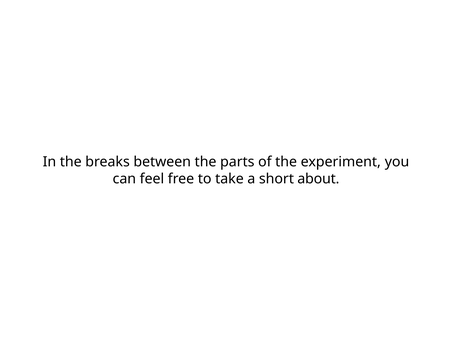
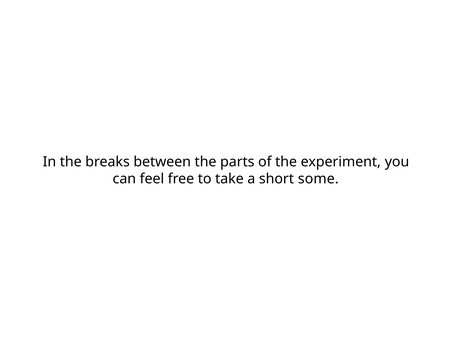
about: about -> some
